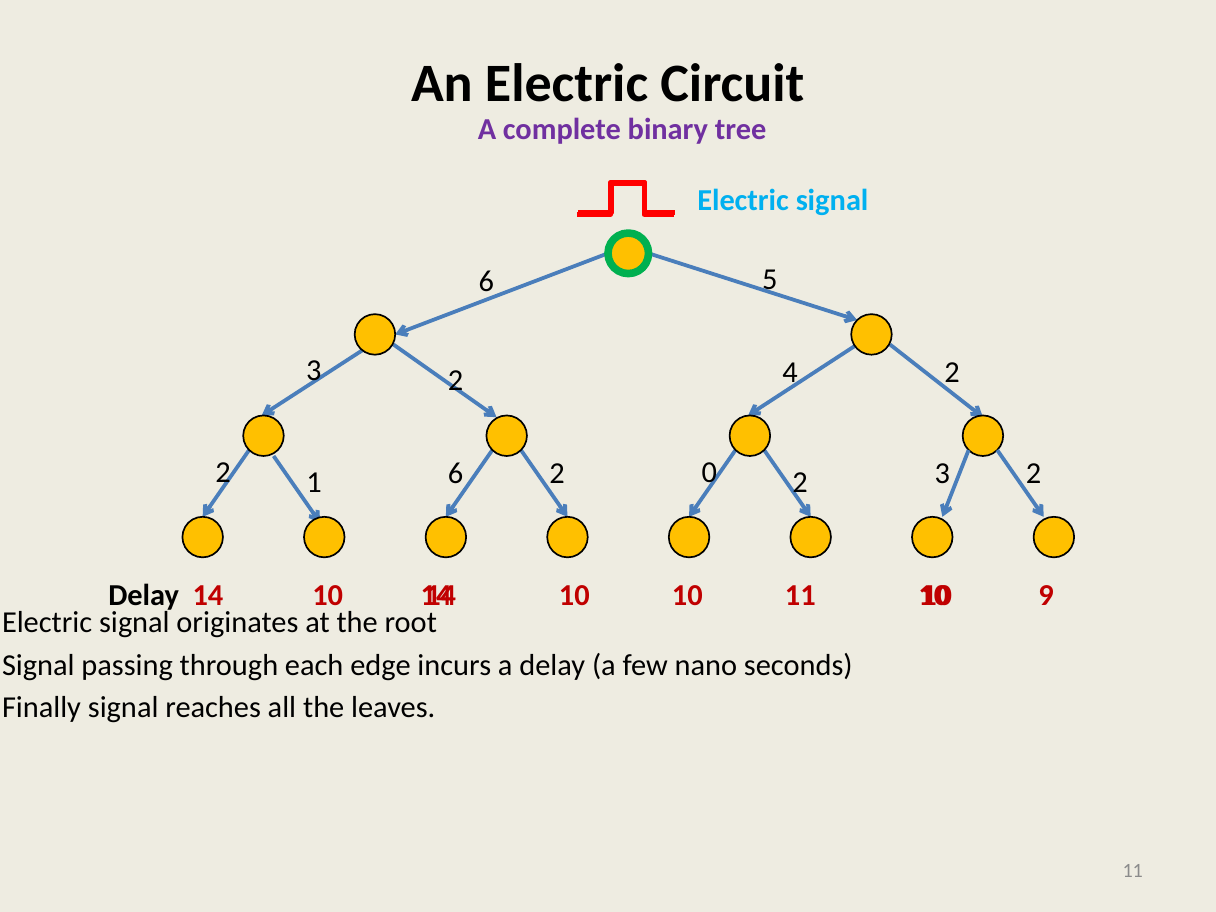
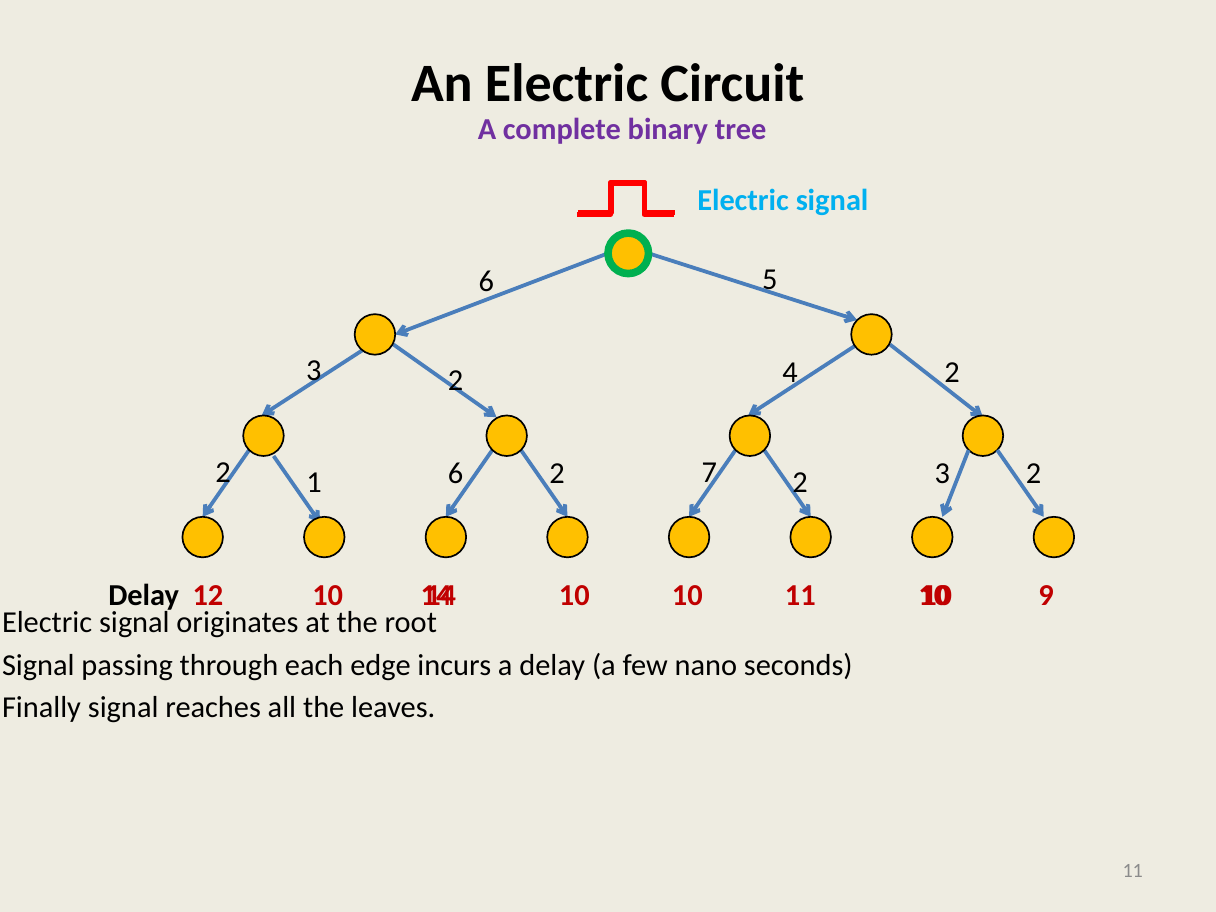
0: 0 -> 7
Delay 14: 14 -> 12
